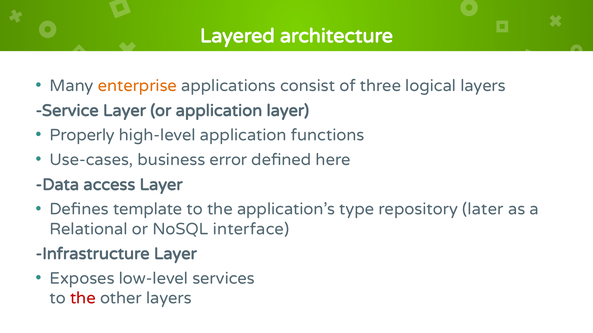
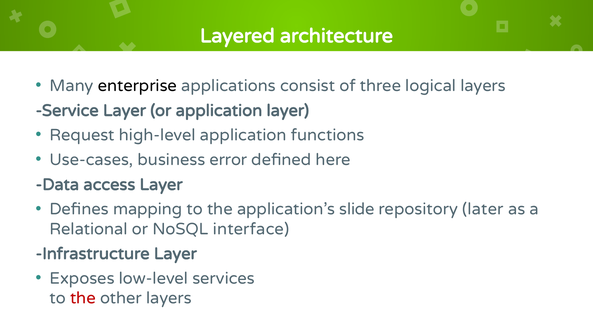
enterprise colour: orange -> black
Properly: Properly -> Request
template: template -> mapping
type: type -> slide
